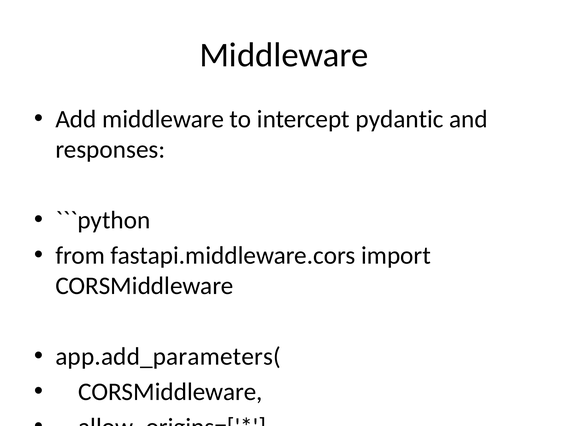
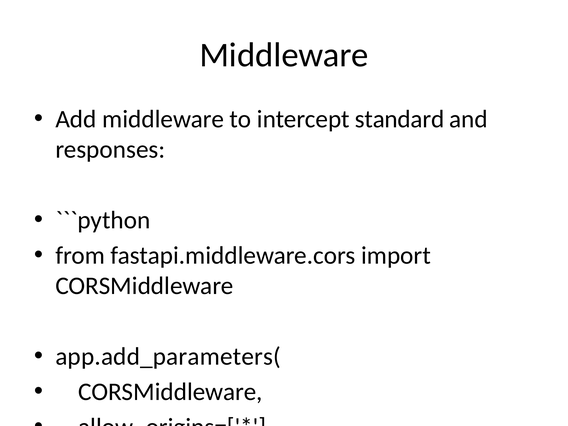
pydantic: pydantic -> standard
